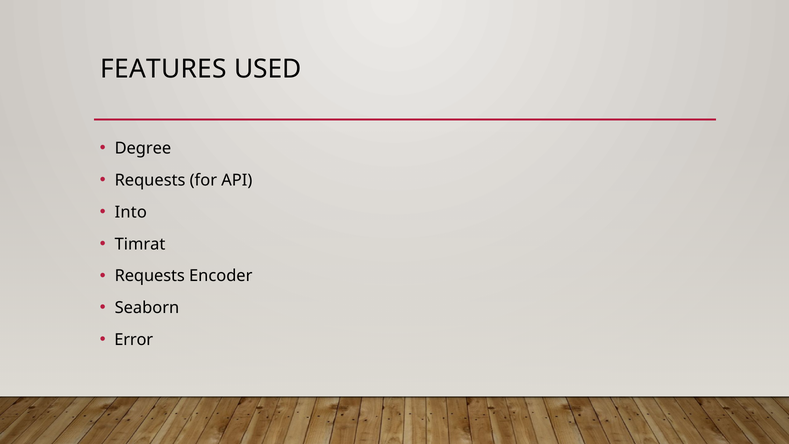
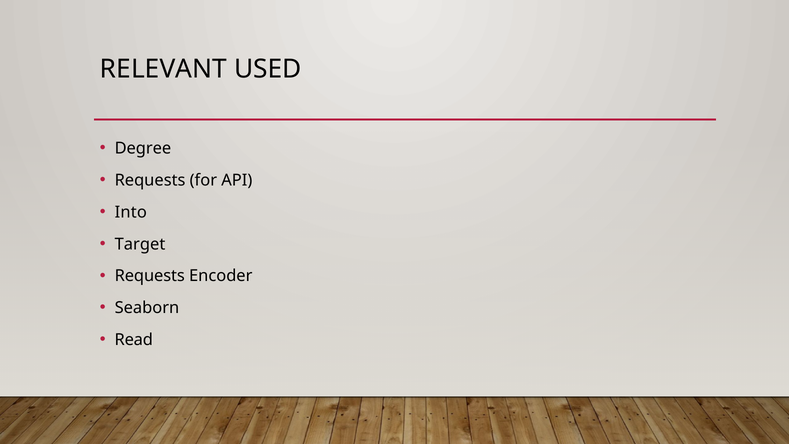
FEATURES: FEATURES -> RELEVANT
Timrat: Timrat -> Target
Error: Error -> Read
